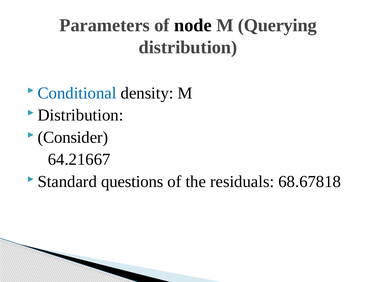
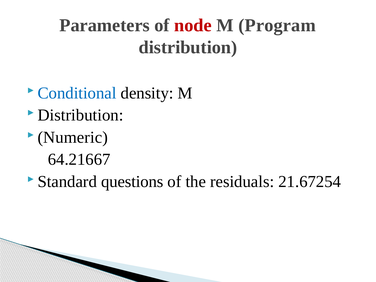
node colour: black -> red
Querying: Querying -> Program
Consider: Consider -> Numeric
68.67818: 68.67818 -> 21.67254
